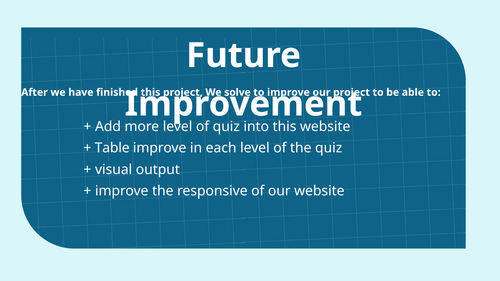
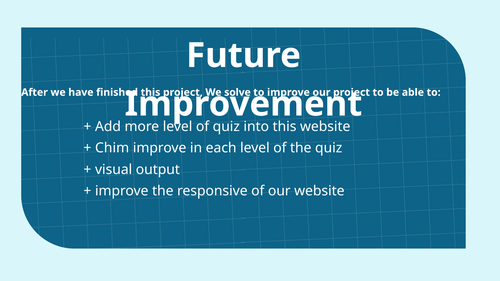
Table: Table -> Chim
